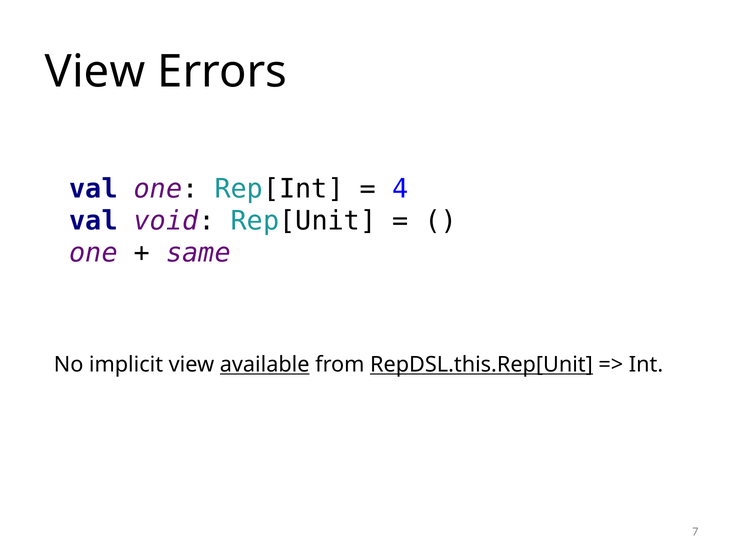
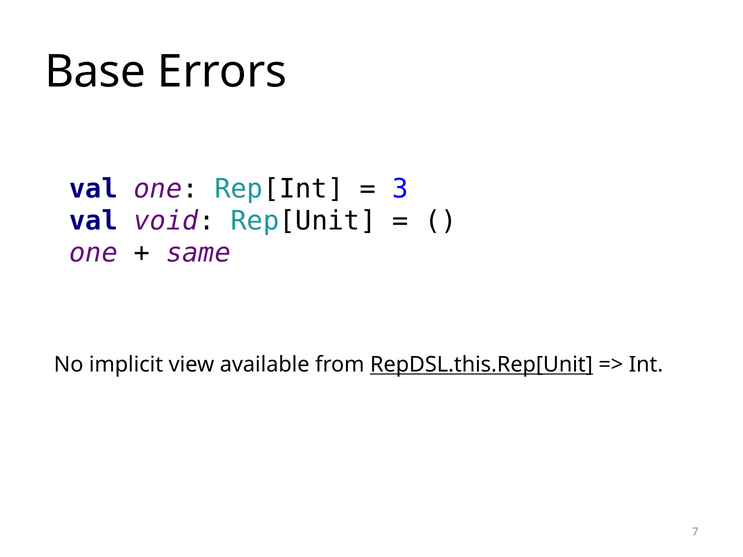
View at (95, 72): View -> Base
4: 4 -> 3
available underline: present -> none
